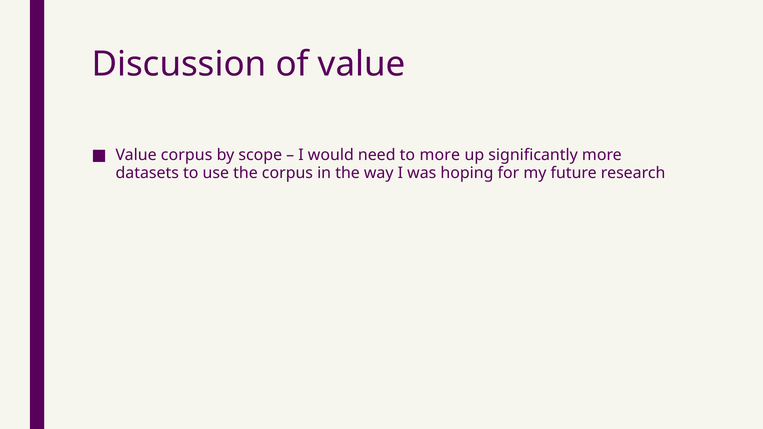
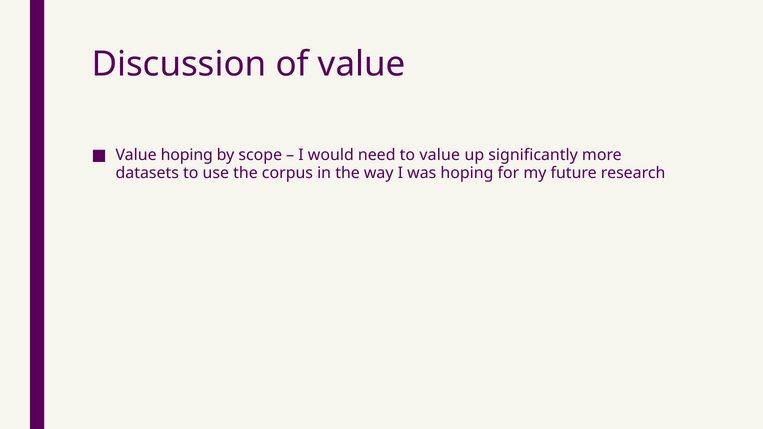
Value corpus: corpus -> hoping
to more: more -> value
